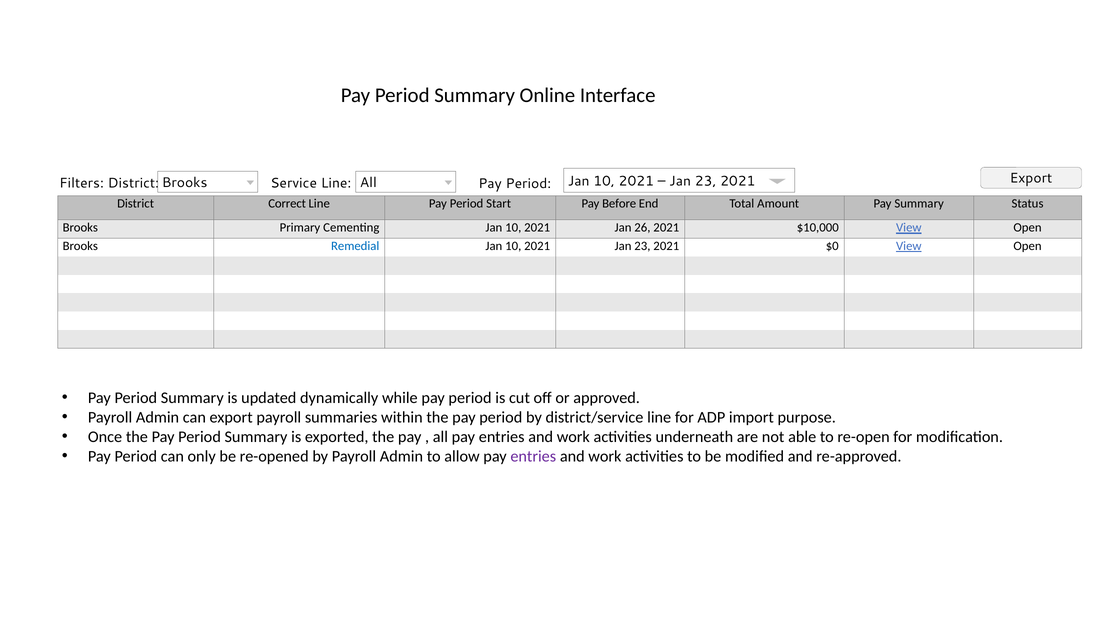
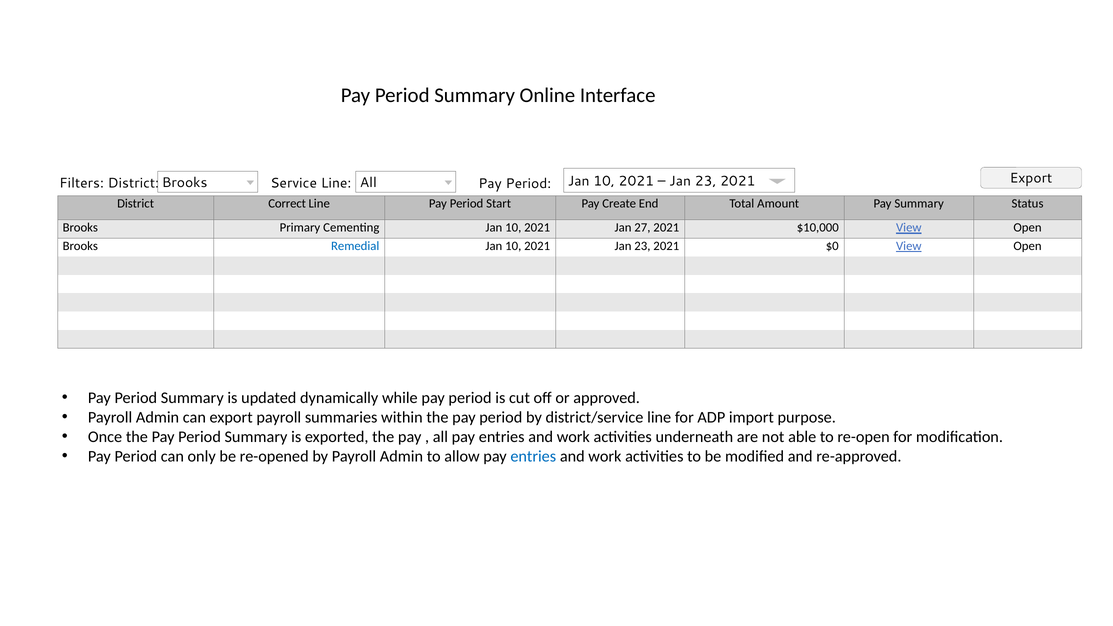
Before: Before -> Create
26: 26 -> 27
entries at (533, 456) colour: purple -> blue
